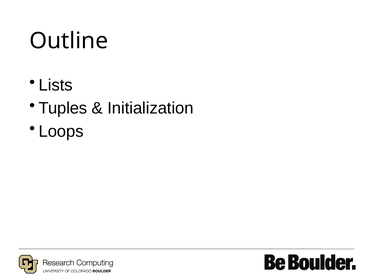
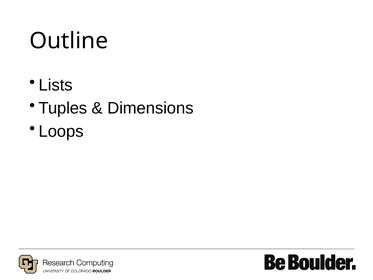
Initialization: Initialization -> Dimensions
